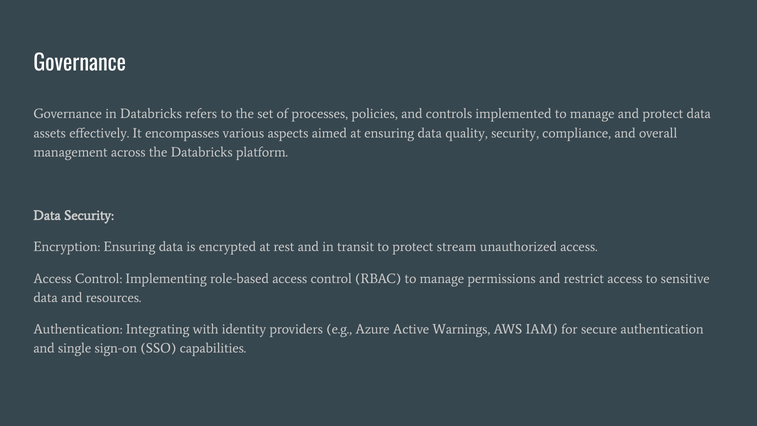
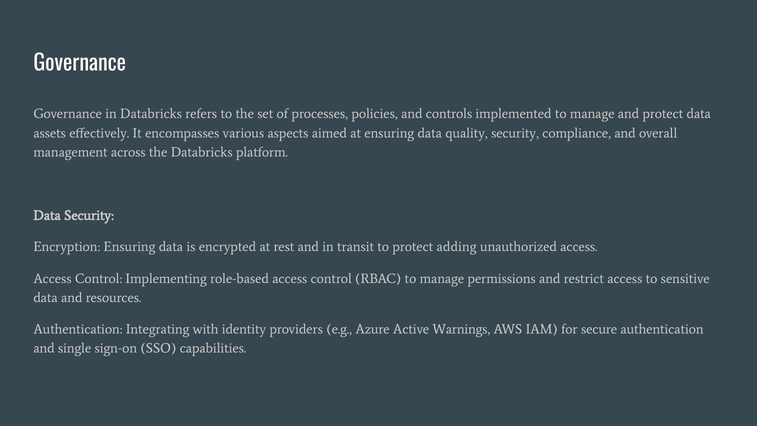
stream: stream -> adding
